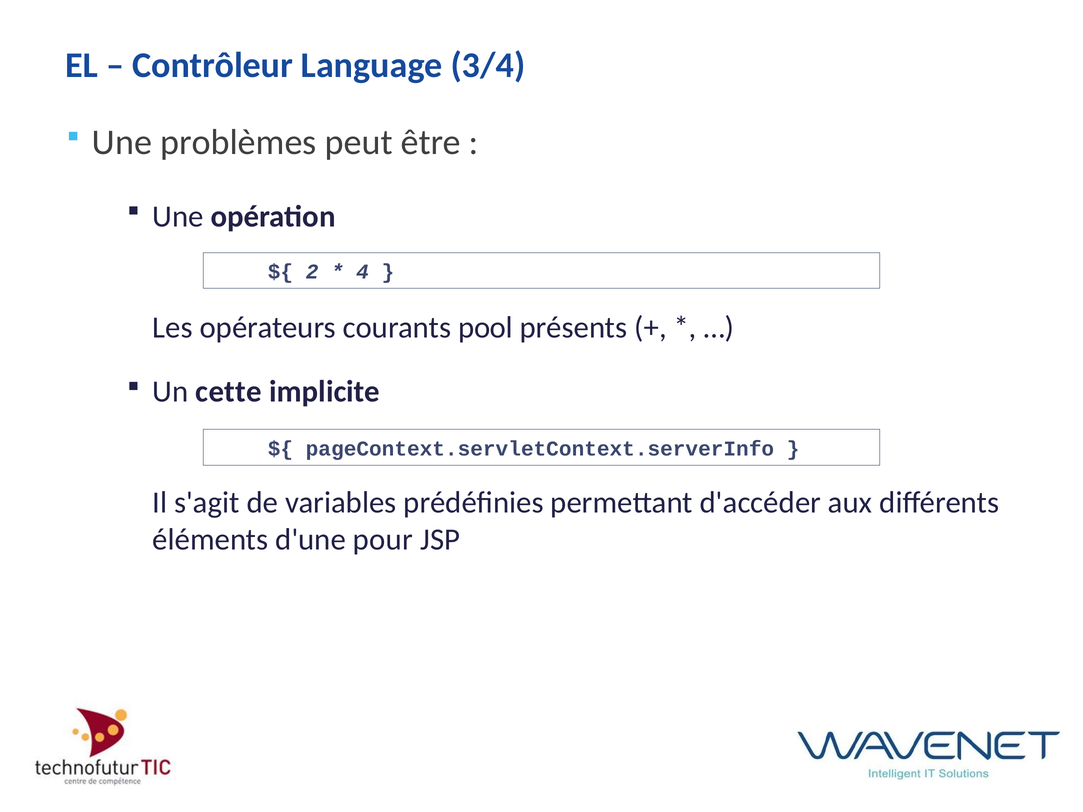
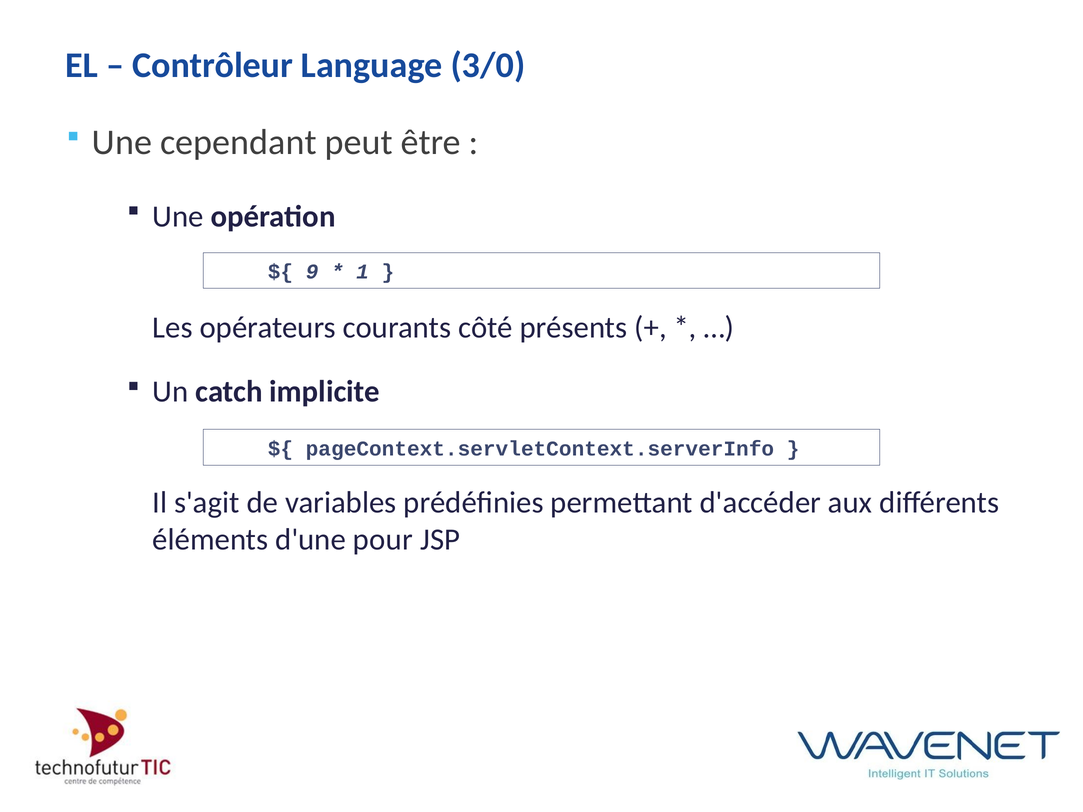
3/4: 3/4 -> 3/0
problèmes: problèmes -> cependant
2: 2 -> 9
4: 4 -> 1
pool: pool -> côté
cette: cette -> catch
